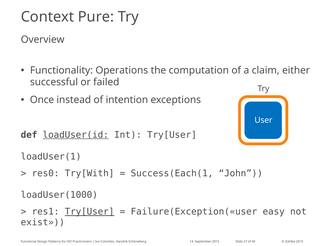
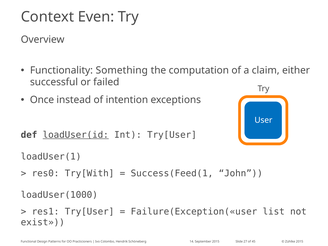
Pure: Pure -> Even
Operations: Operations -> Something
Success(Each(1: Success(Each(1 -> Success(Feed(1
Try[User at (89, 212) underline: present -> none
easy: easy -> list
